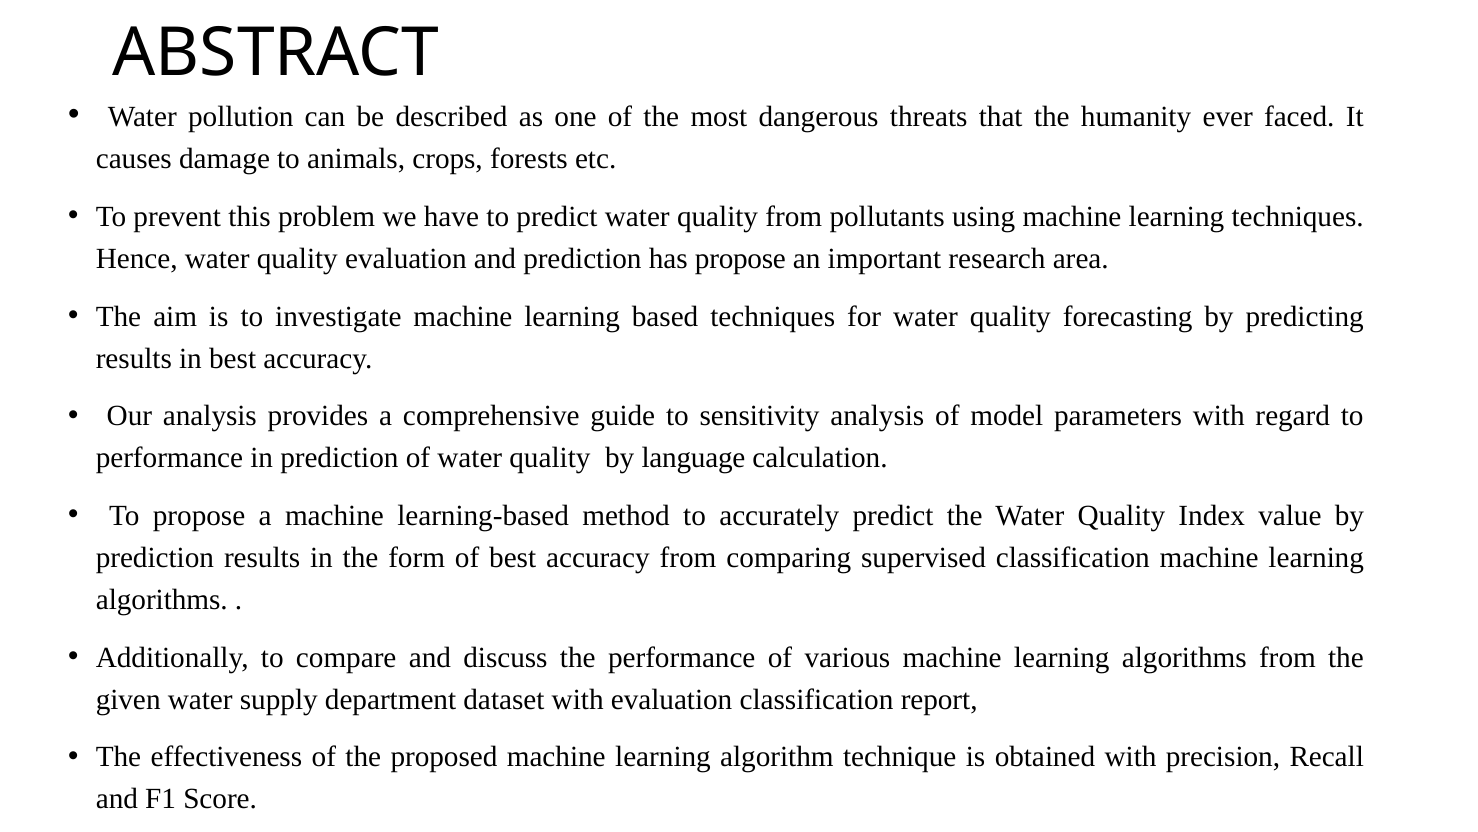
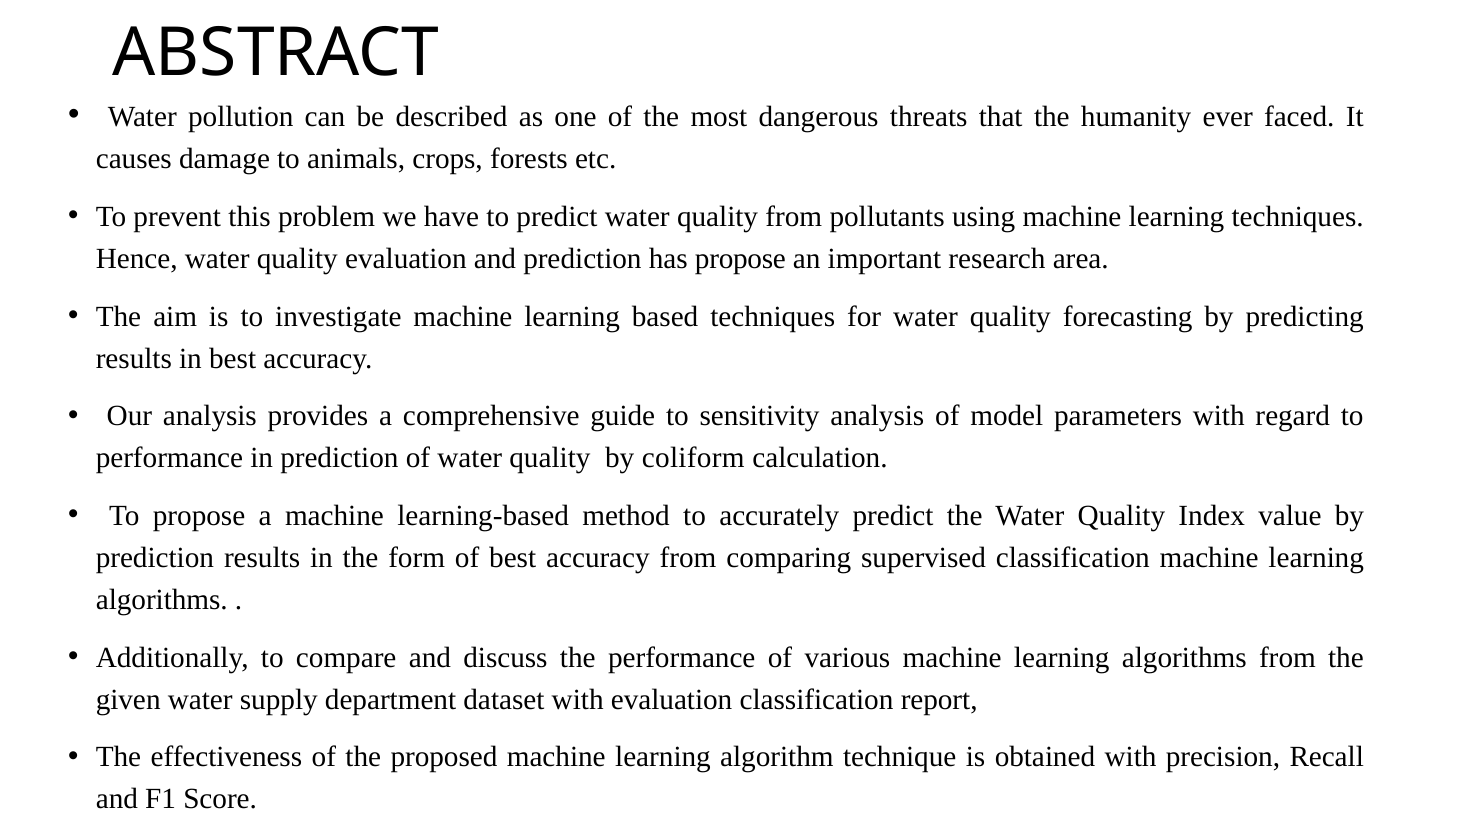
language: language -> coliform
